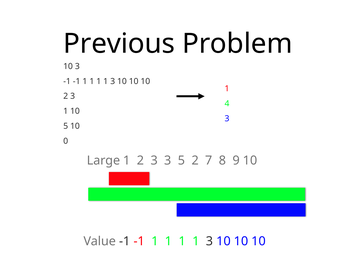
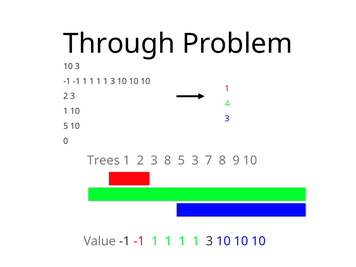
Previous: Previous -> Through
Large: Large -> Trees
3 3: 3 -> 8
5 2: 2 -> 3
